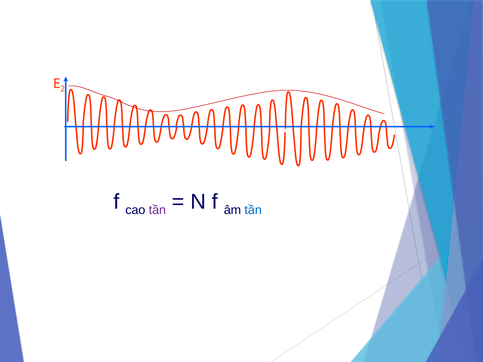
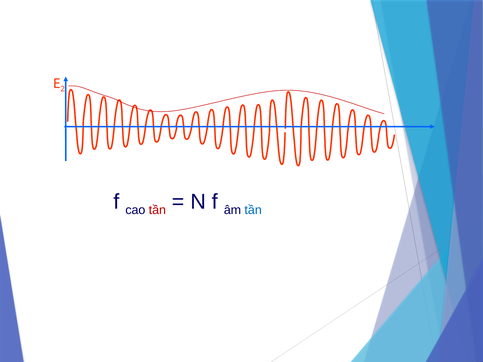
tần at (157, 210) colour: purple -> red
